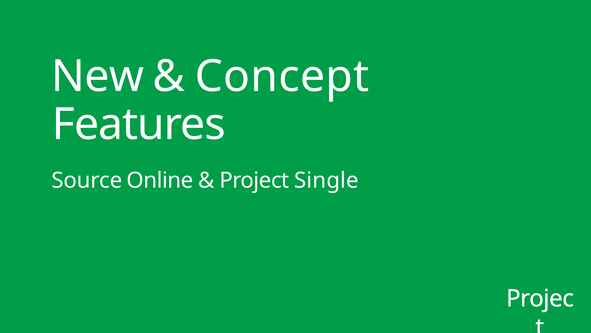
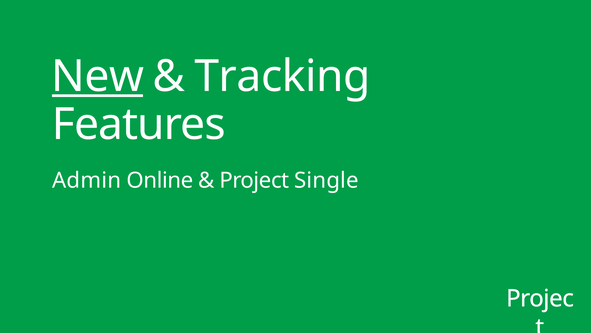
New underline: none -> present
Concept: Concept -> Tracking
Source: Source -> Admin
